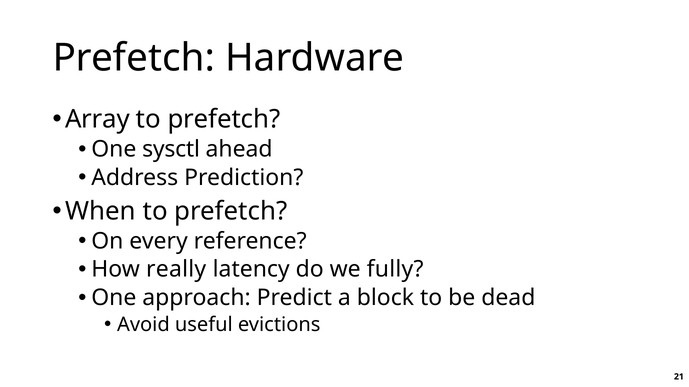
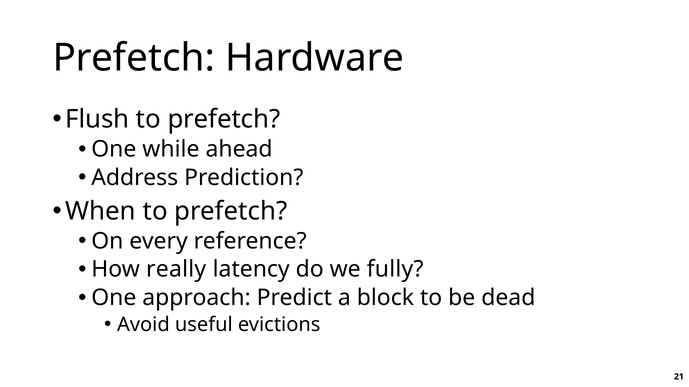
Array: Array -> Flush
sysctl: sysctl -> while
